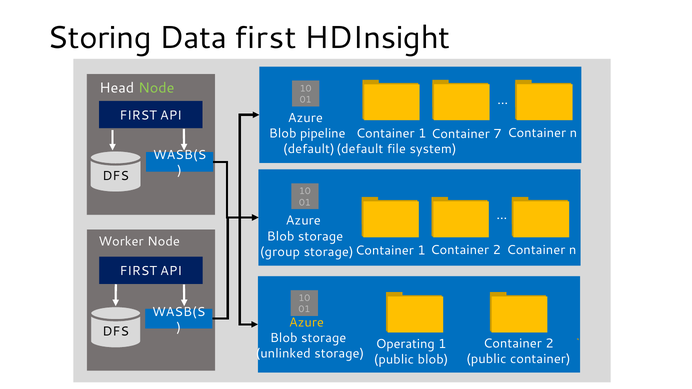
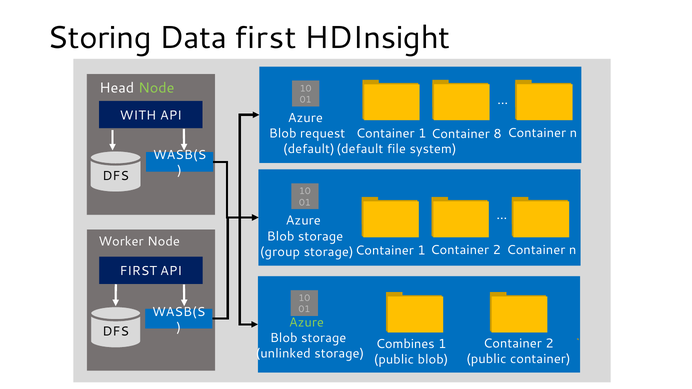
FIRST at (138, 116): FIRST -> WITH
pipeline: pipeline -> request
7: 7 -> 8
Azure at (306, 323) colour: yellow -> light green
Operating: Operating -> Combines
